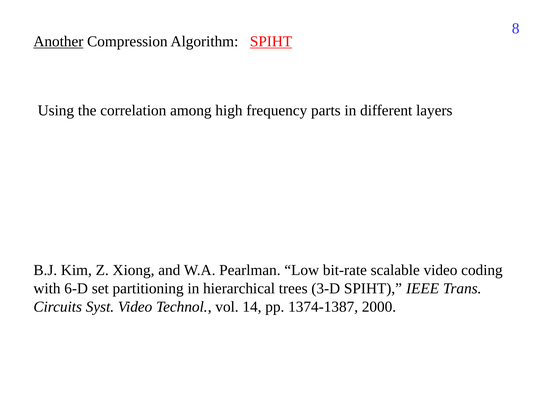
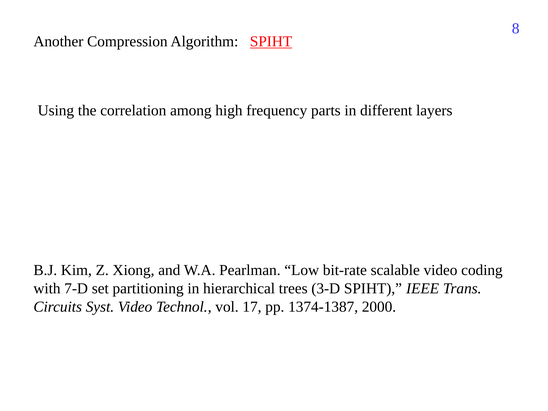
Another underline: present -> none
6-D: 6-D -> 7-D
14: 14 -> 17
